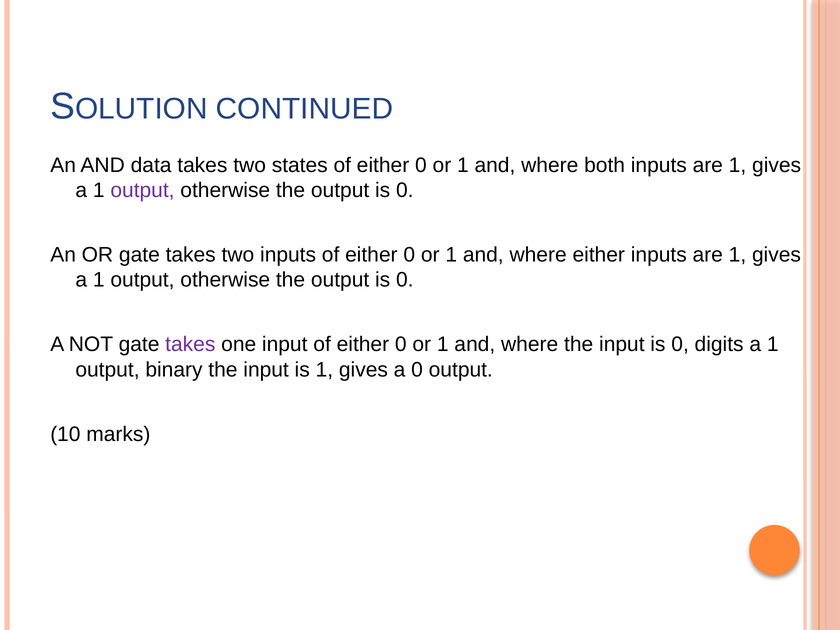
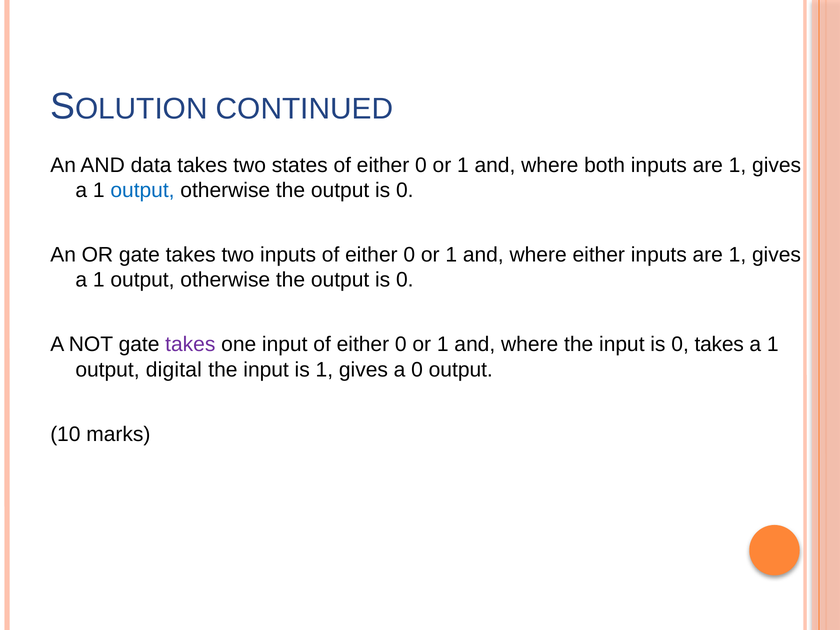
output at (142, 190) colour: purple -> blue
0 digits: digits -> takes
binary: binary -> digital
